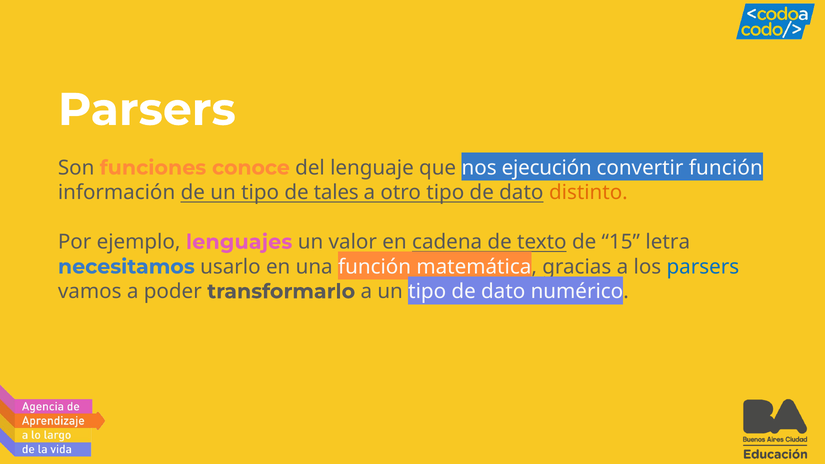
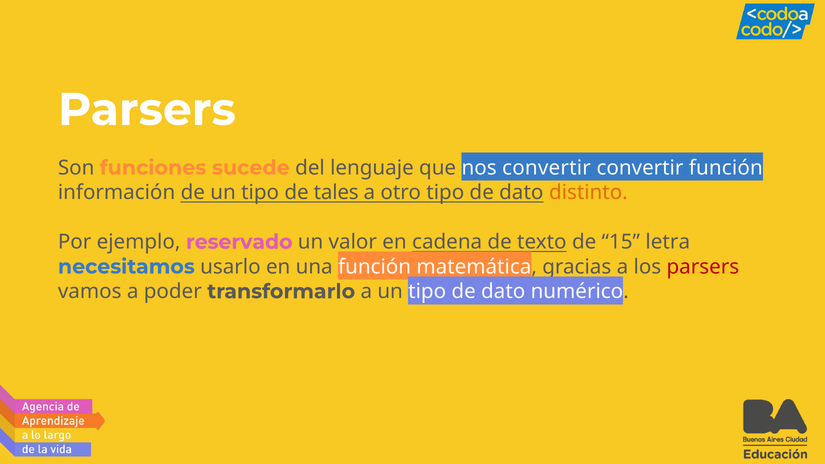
conoce: conoce -> sucede
nos ejecución: ejecución -> convertir
lenguajes: lenguajes -> reservado
parsers at (703, 267) colour: blue -> red
